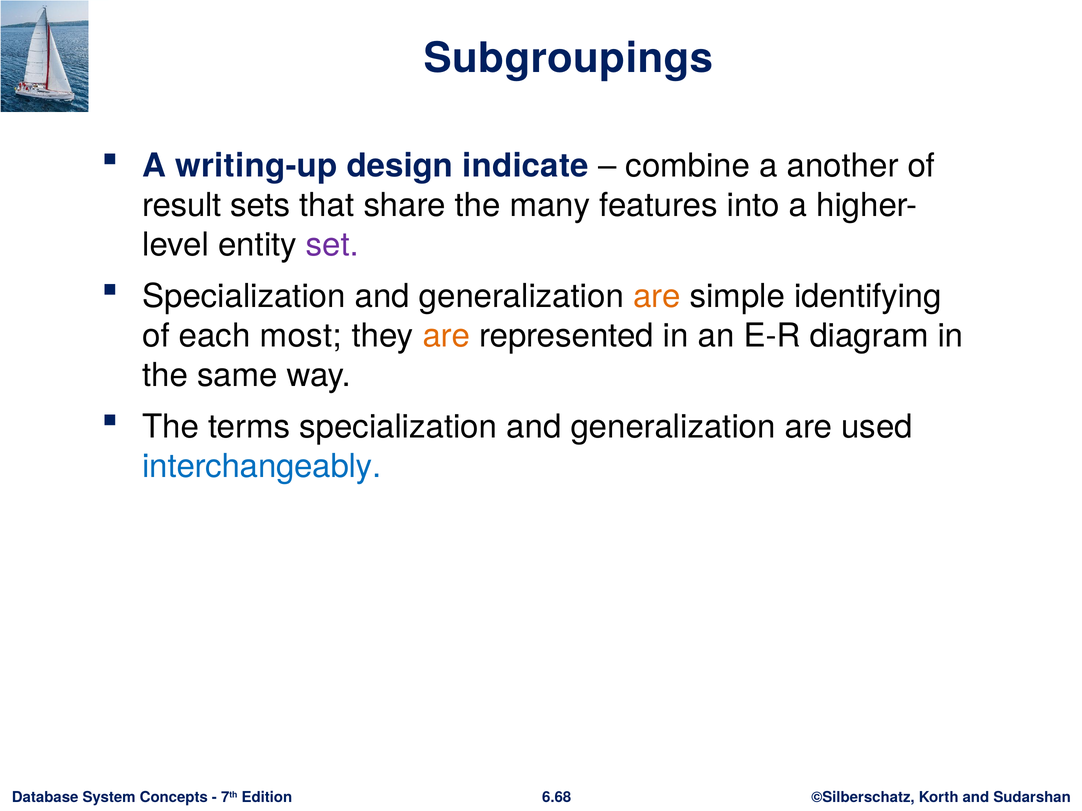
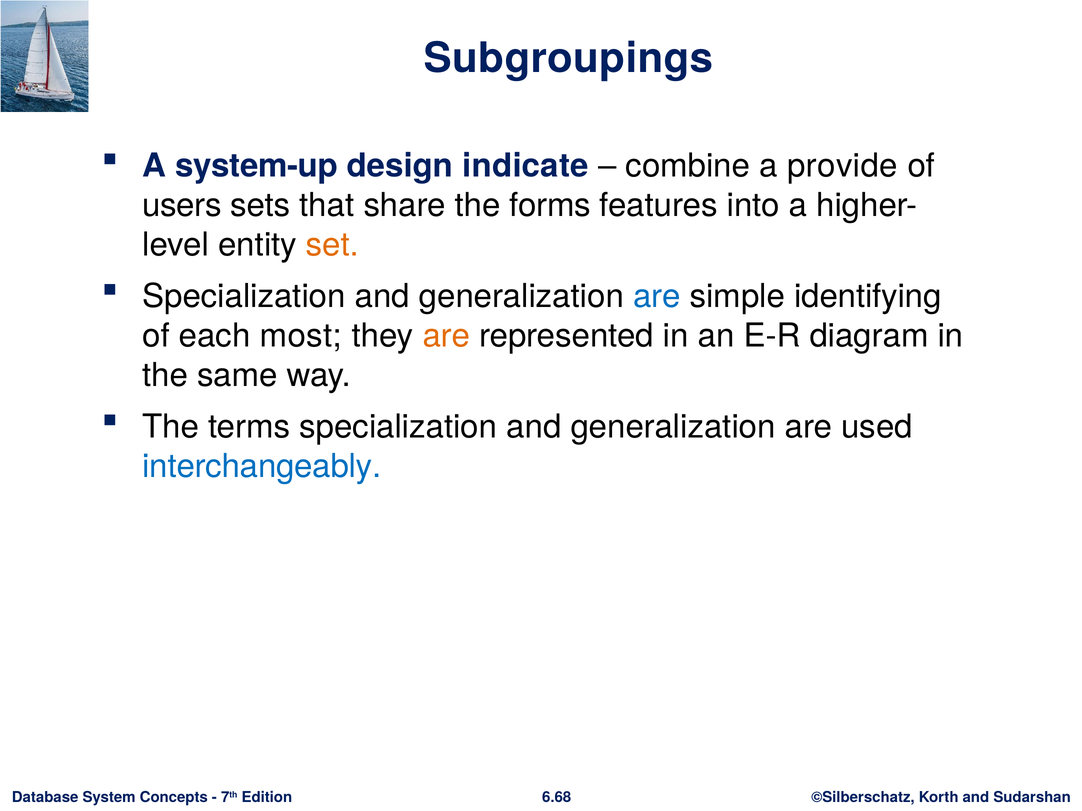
writing-up: writing-up -> system-up
another: another -> provide
result: result -> users
many: many -> forms
set colour: purple -> orange
are at (657, 296) colour: orange -> blue
